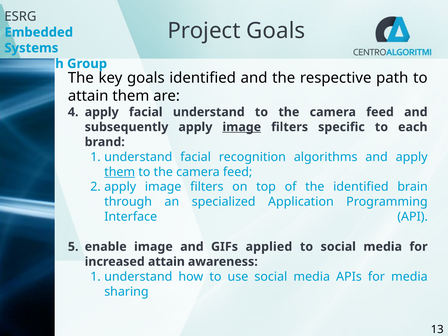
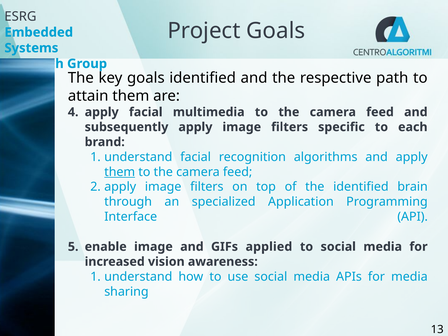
facial understand: understand -> multimedia
image at (242, 127) underline: present -> none
increased attain: attain -> vision
